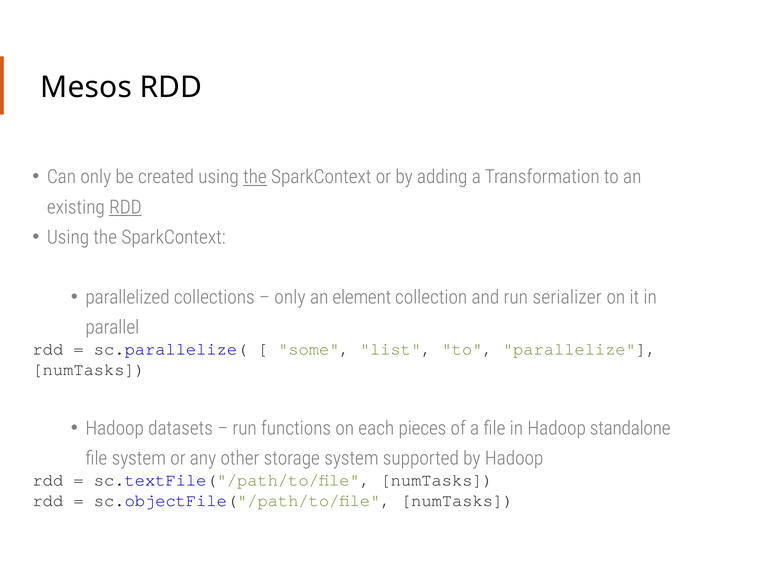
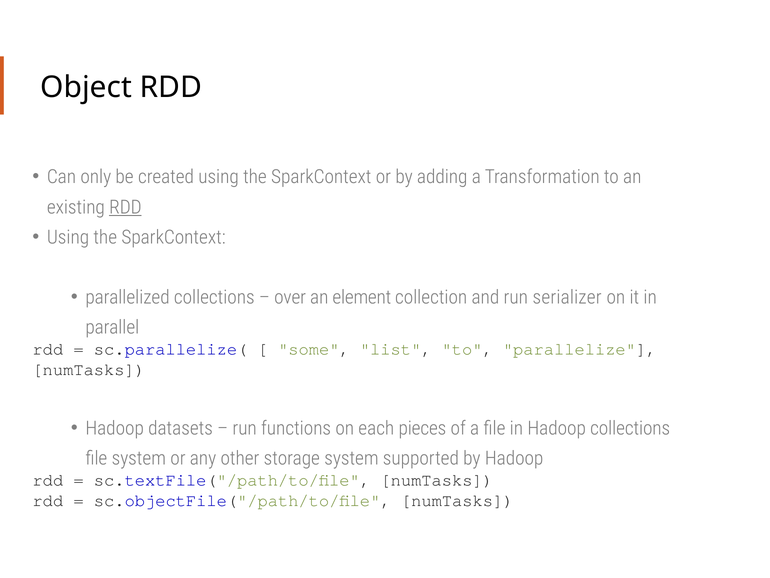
Mesos: Mesos -> Object
the at (255, 177) underline: present -> none
only at (290, 297): only -> over
Hadoop standalone: standalone -> collections
